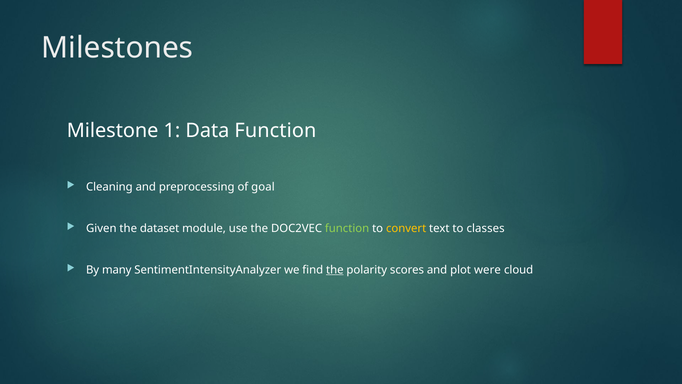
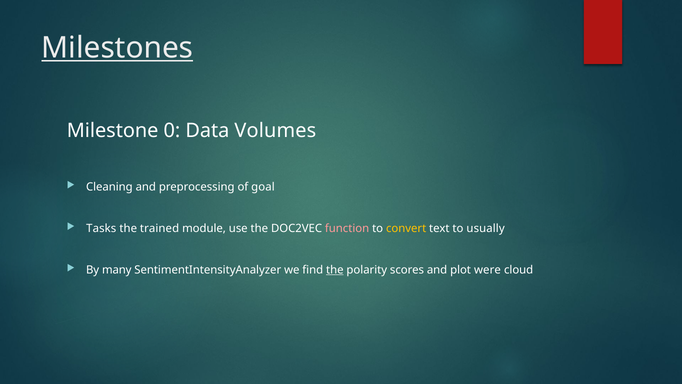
Milestones underline: none -> present
1: 1 -> 0
Data Function: Function -> Volumes
Given: Given -> Tasks
dataset: dataset -> trained
function at (347, 228) colour: light green -> pink
classes: classes -> usually
